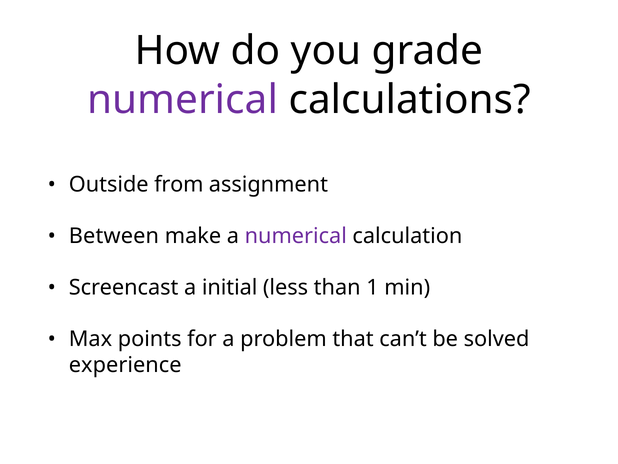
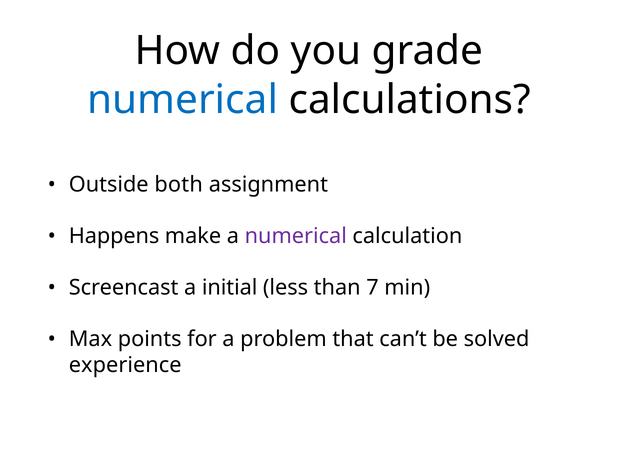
numerical at (183, 100) colour: purple -> blue
from: from -> both
Between: Between -> Happens
1: 1 -> 7
